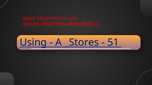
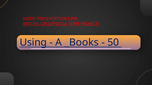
_Stores: _Stores -> _Books
51: 51 -> 50
